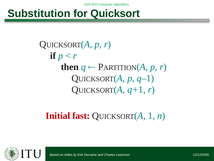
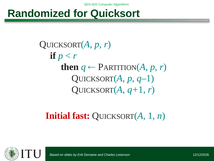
Substitution: Substitution -> Randomized
